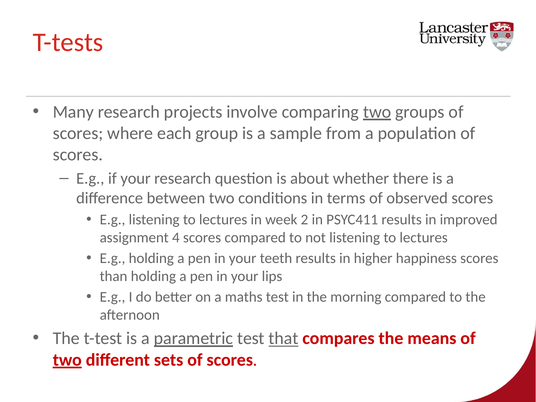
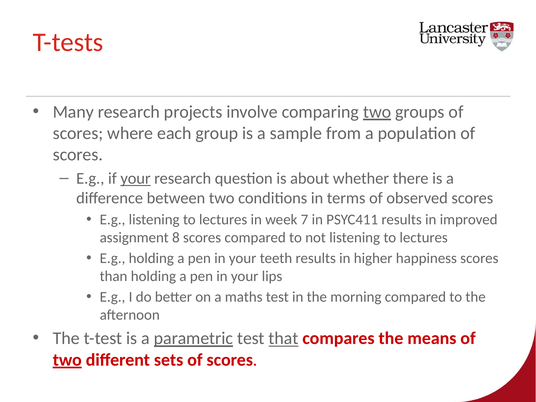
your at (136, 178) underline: none -> present
2: 2 -> 7
4: 4 -> 8
